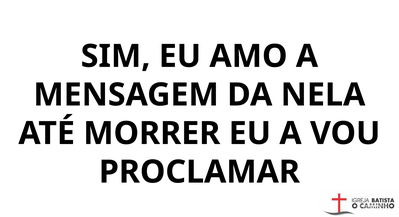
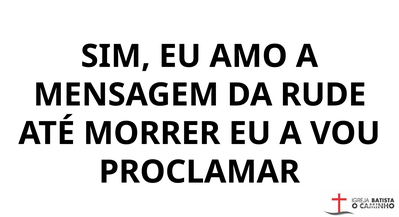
NELA: NELA -> RUDE
